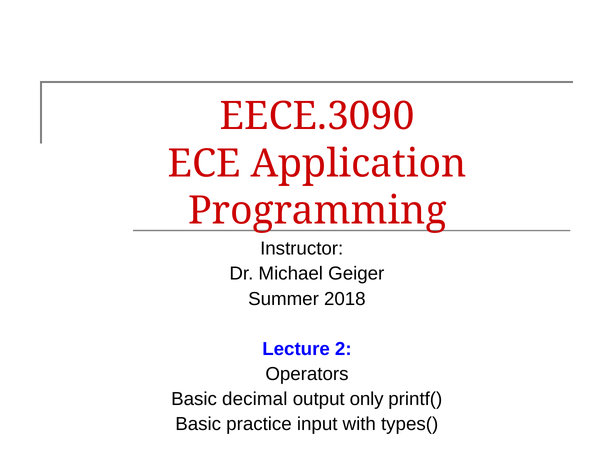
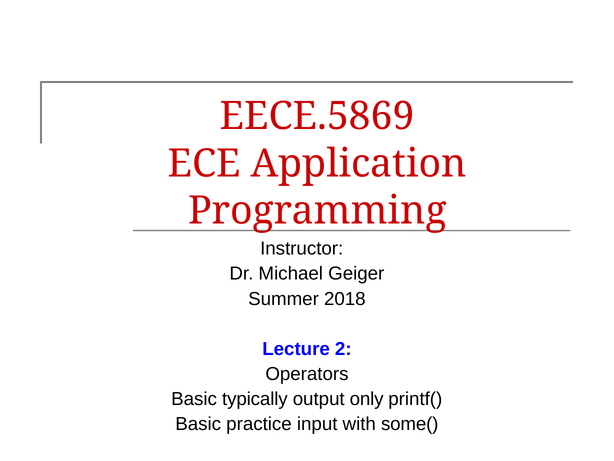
EECE.3090: EECE.3090 -> EECE.5869
decimal: decimal -> typically
types(: types( -> some(
